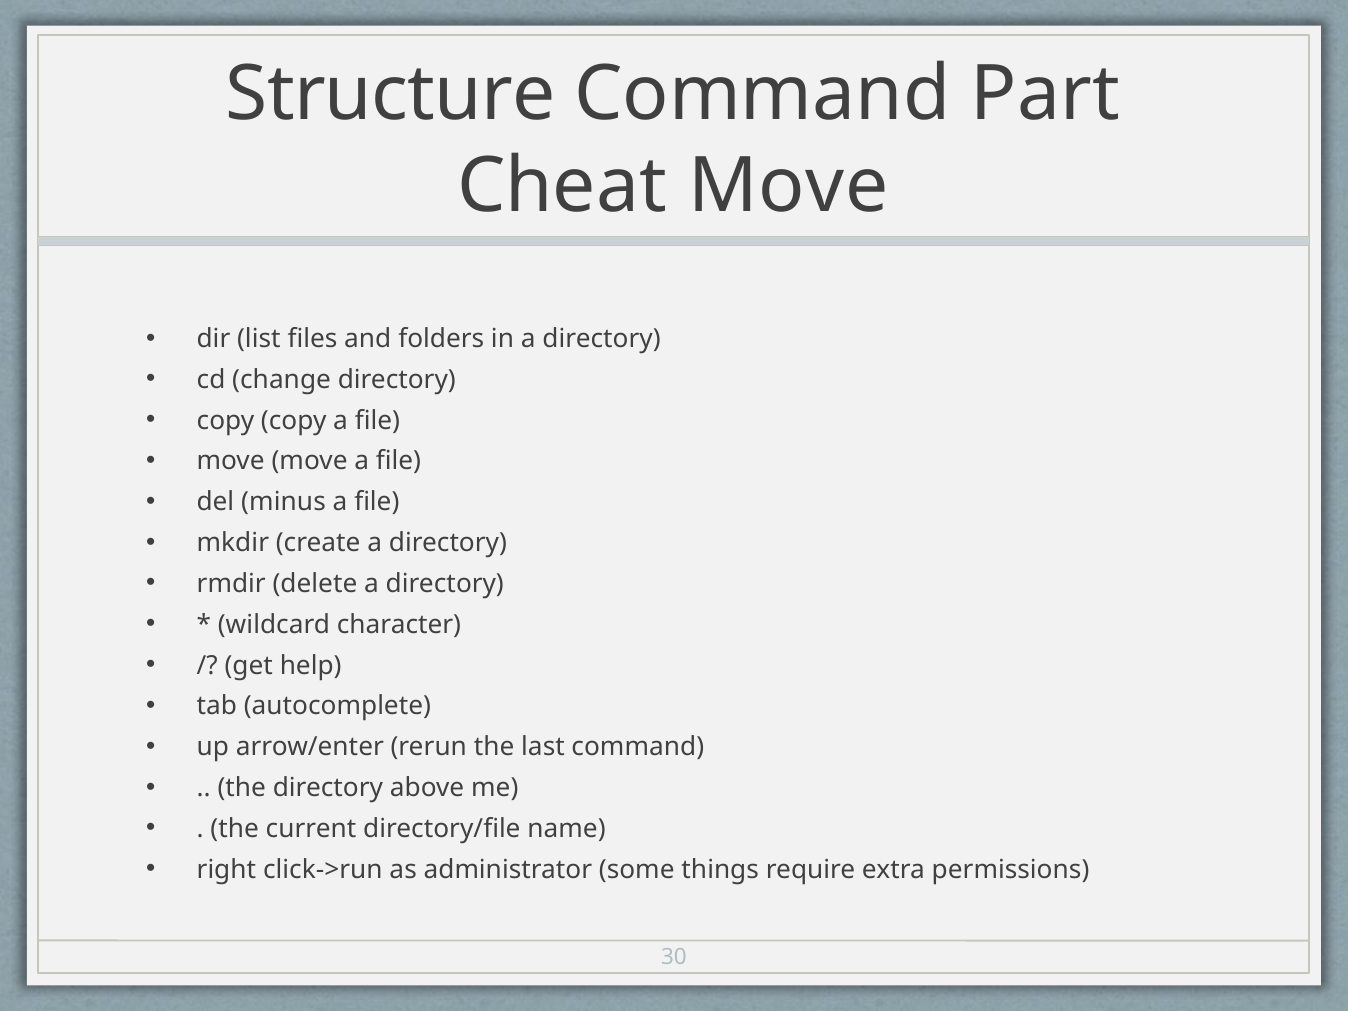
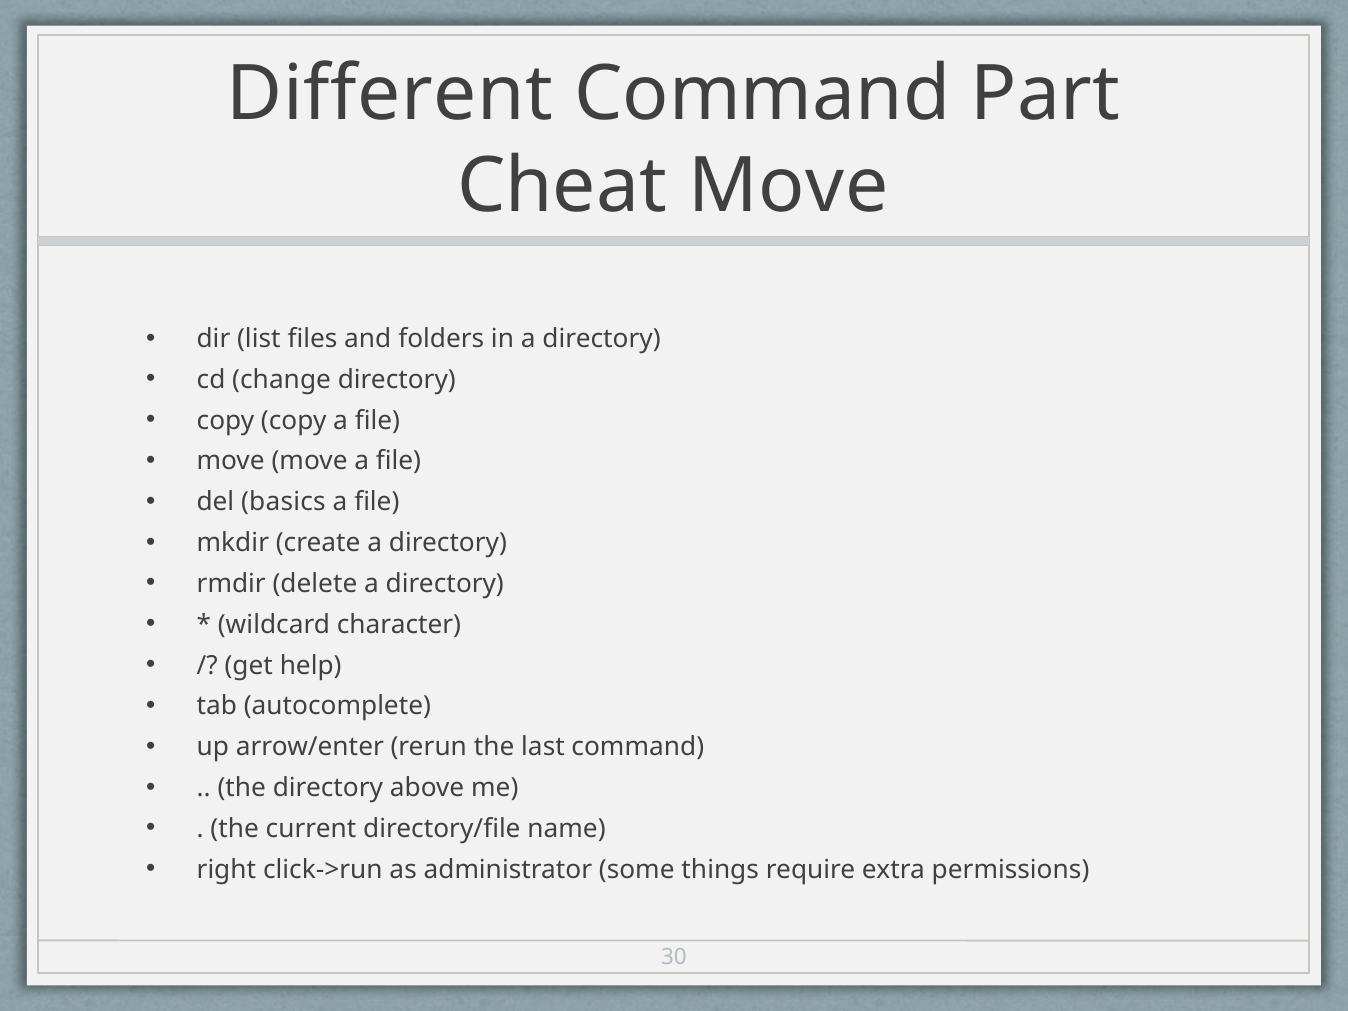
Structure: Structure -> Different
minus: minus -> basics
